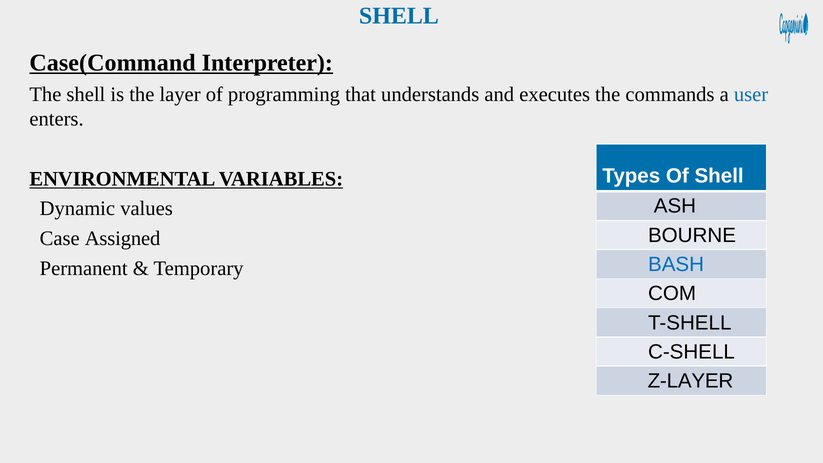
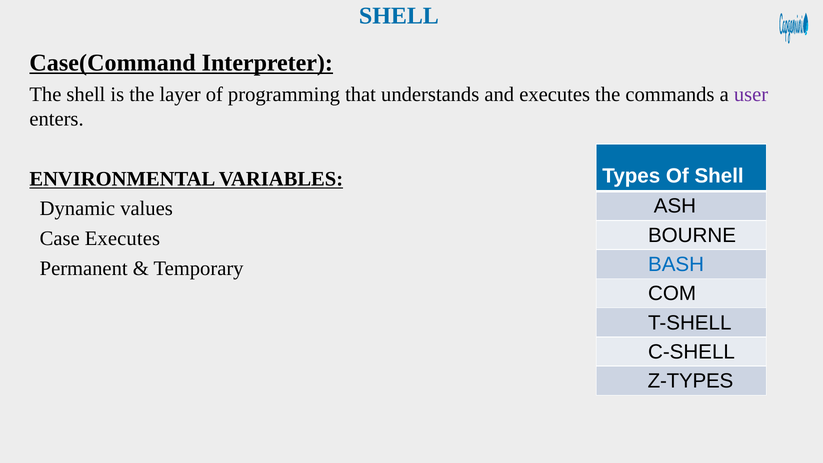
user colour: blue -> purple
Case Assigned: Assigned -> Executes
Z-LAYER: Z-LAYER -> Z-TYPES
